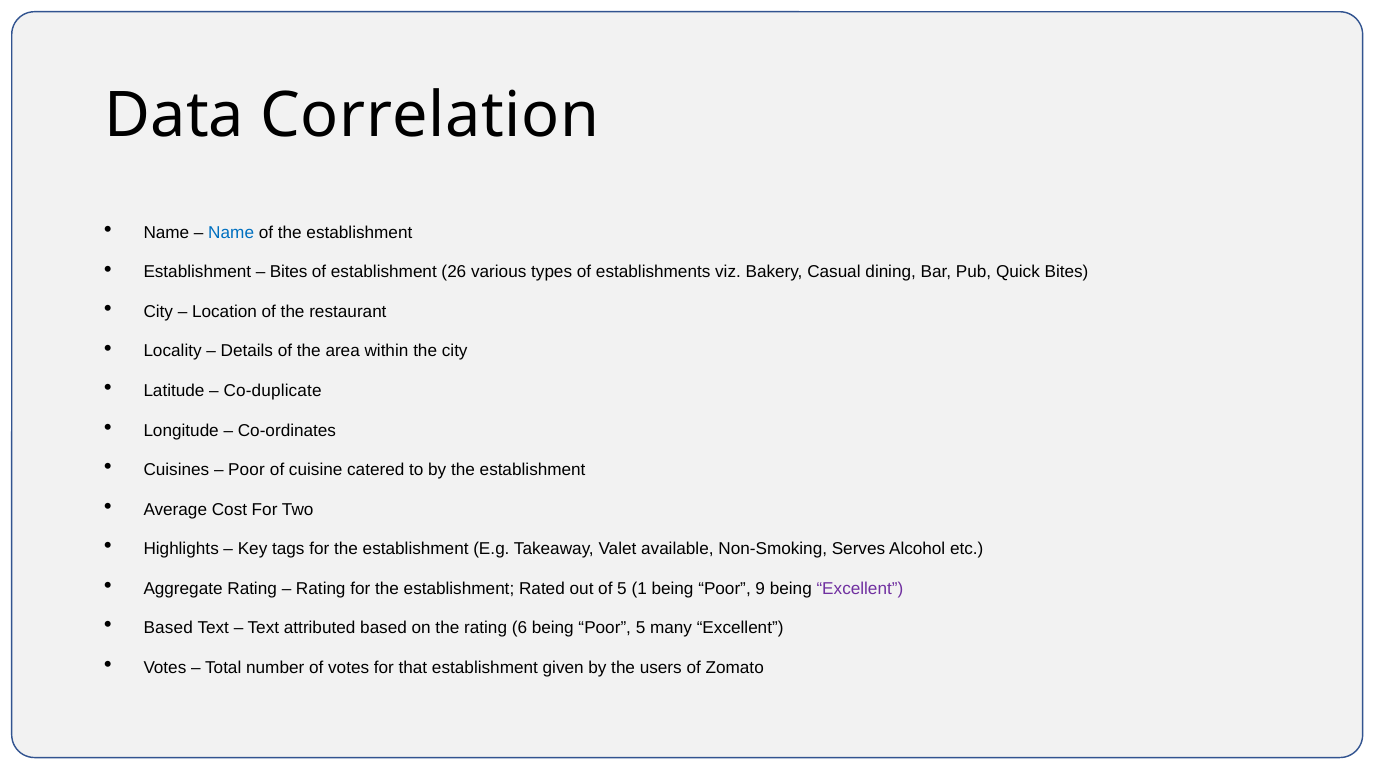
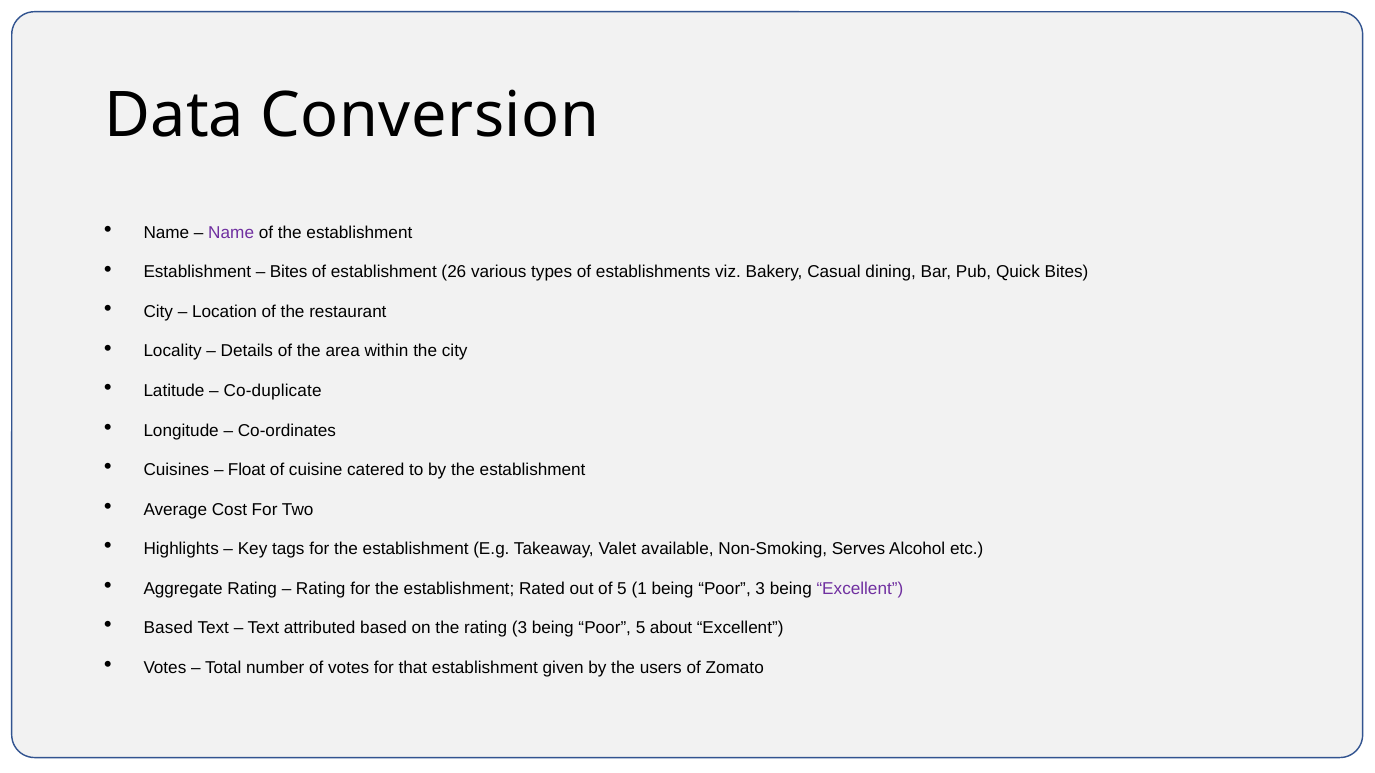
Correlation: Correlation -> Conversion
Name at (231, 233) colour: blue -> purple
Poor at (247, 470): Poor -> Float
Poor 9: 9 -> 3
rating 6: 6 -> 3
many: many -> about
